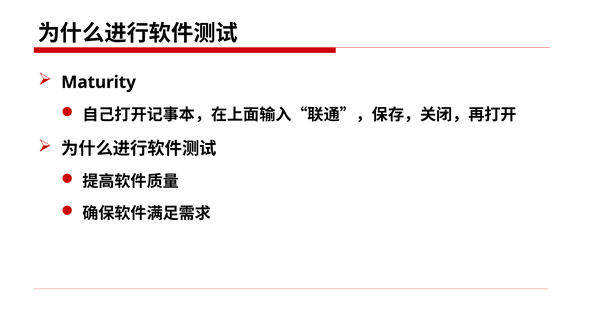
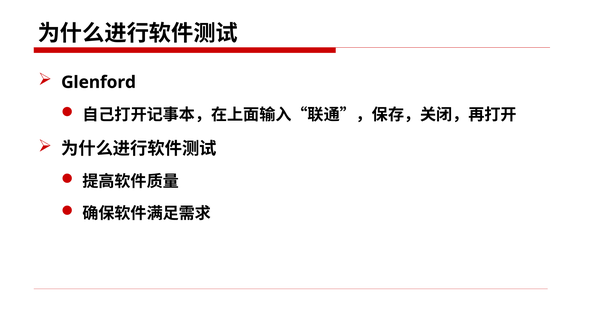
Maturity: Maturity -> Glenford
